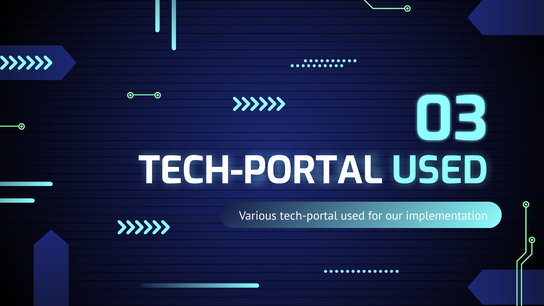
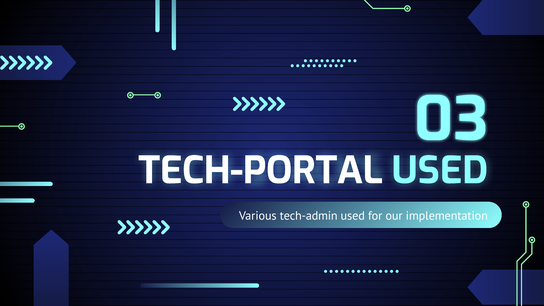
Various tech-portal: tech-portal -> tech-admin
